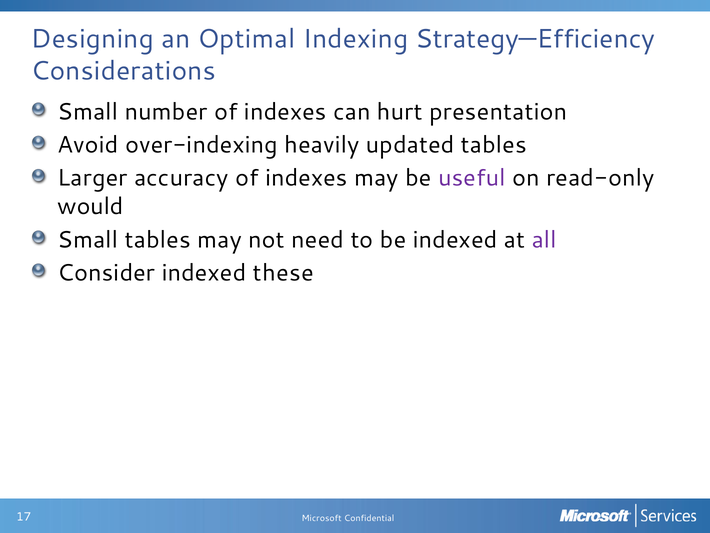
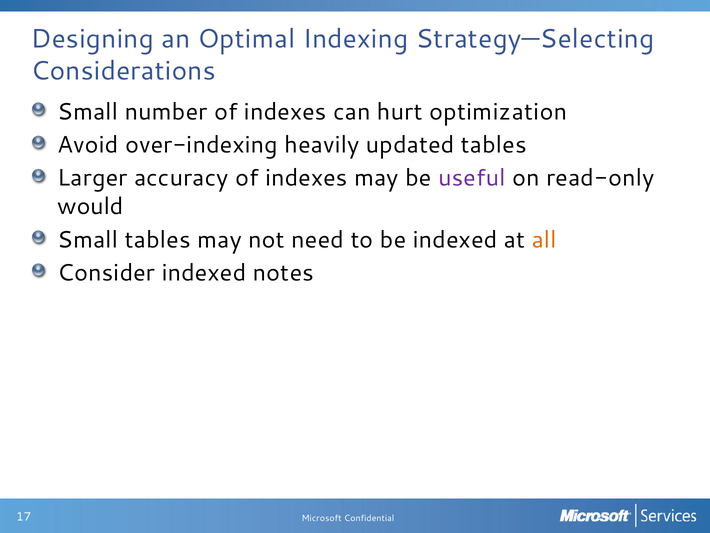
Strategy—Efficiency: Strategy—Efficiency -> Strategy—Selecting
presentation: presentation -> optimization
all colour: purple -> orange
these: these -> notes
